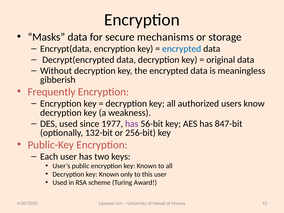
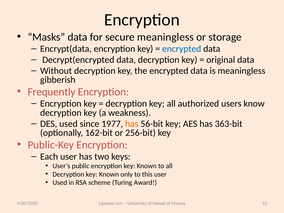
secure mechanisms: mechanisms -> meaningless
has at (132, 124) colour: purple -> orange
847-bit: 847-bit -> 363-bit
132-bit: 132-bit -> 162-bit
